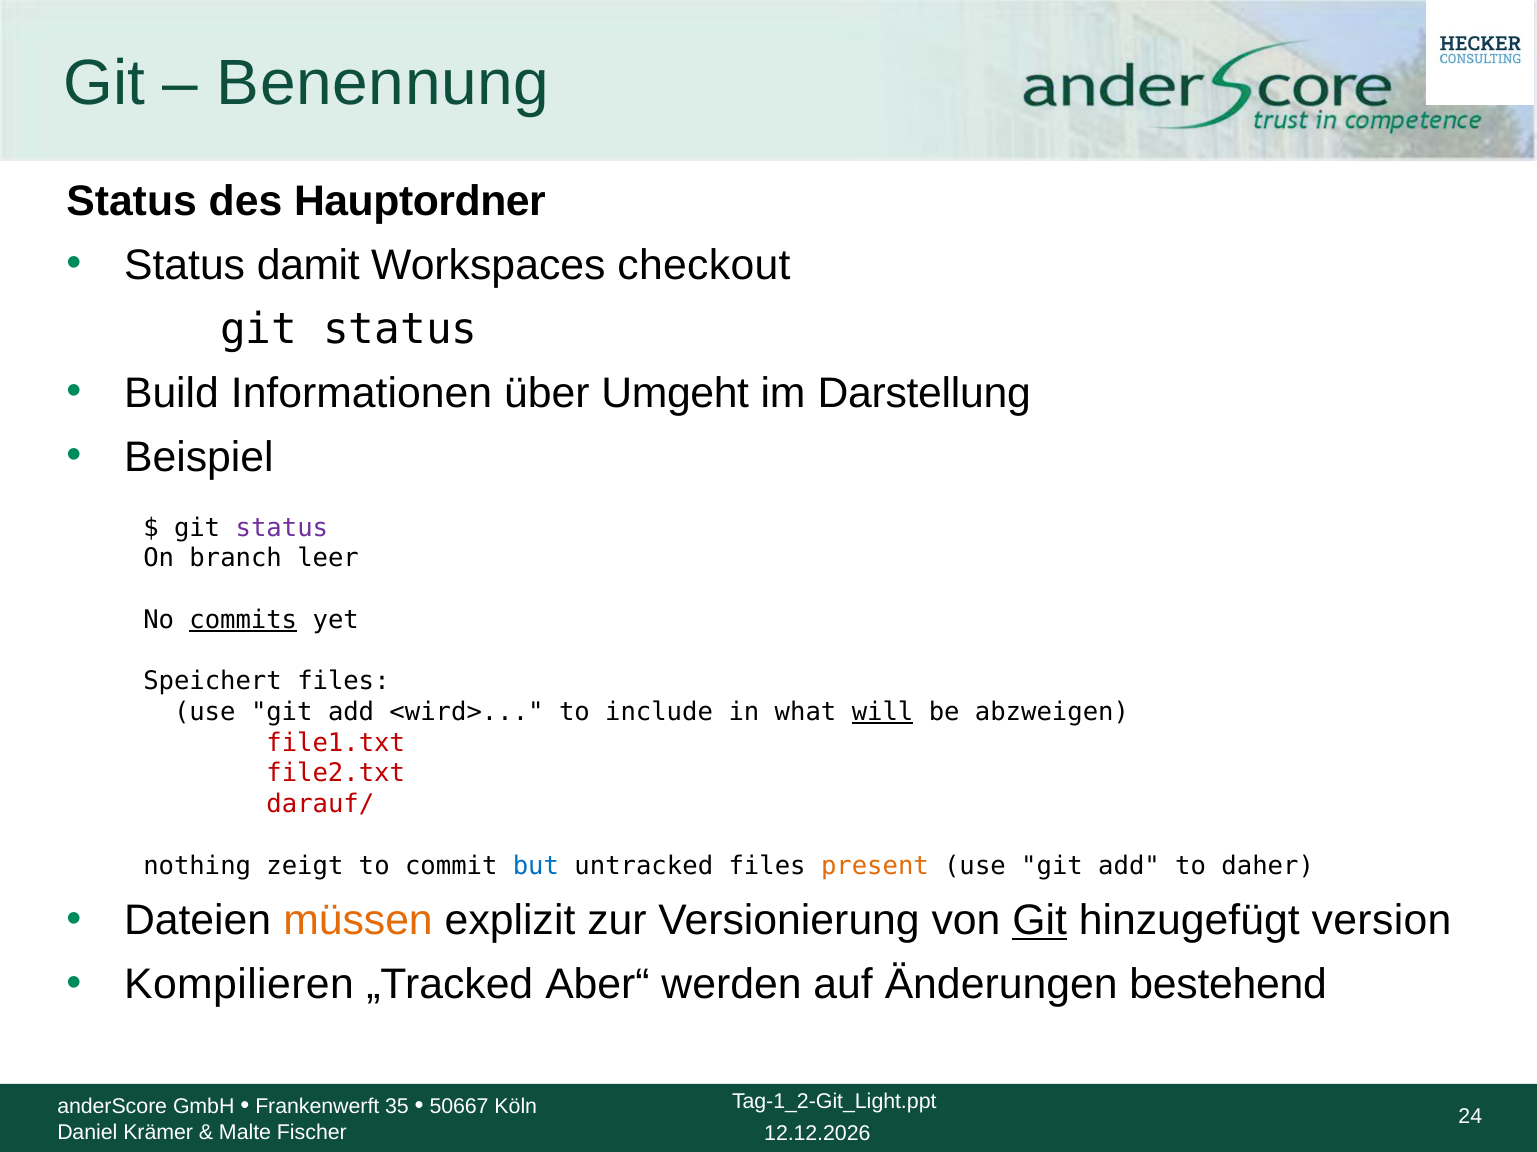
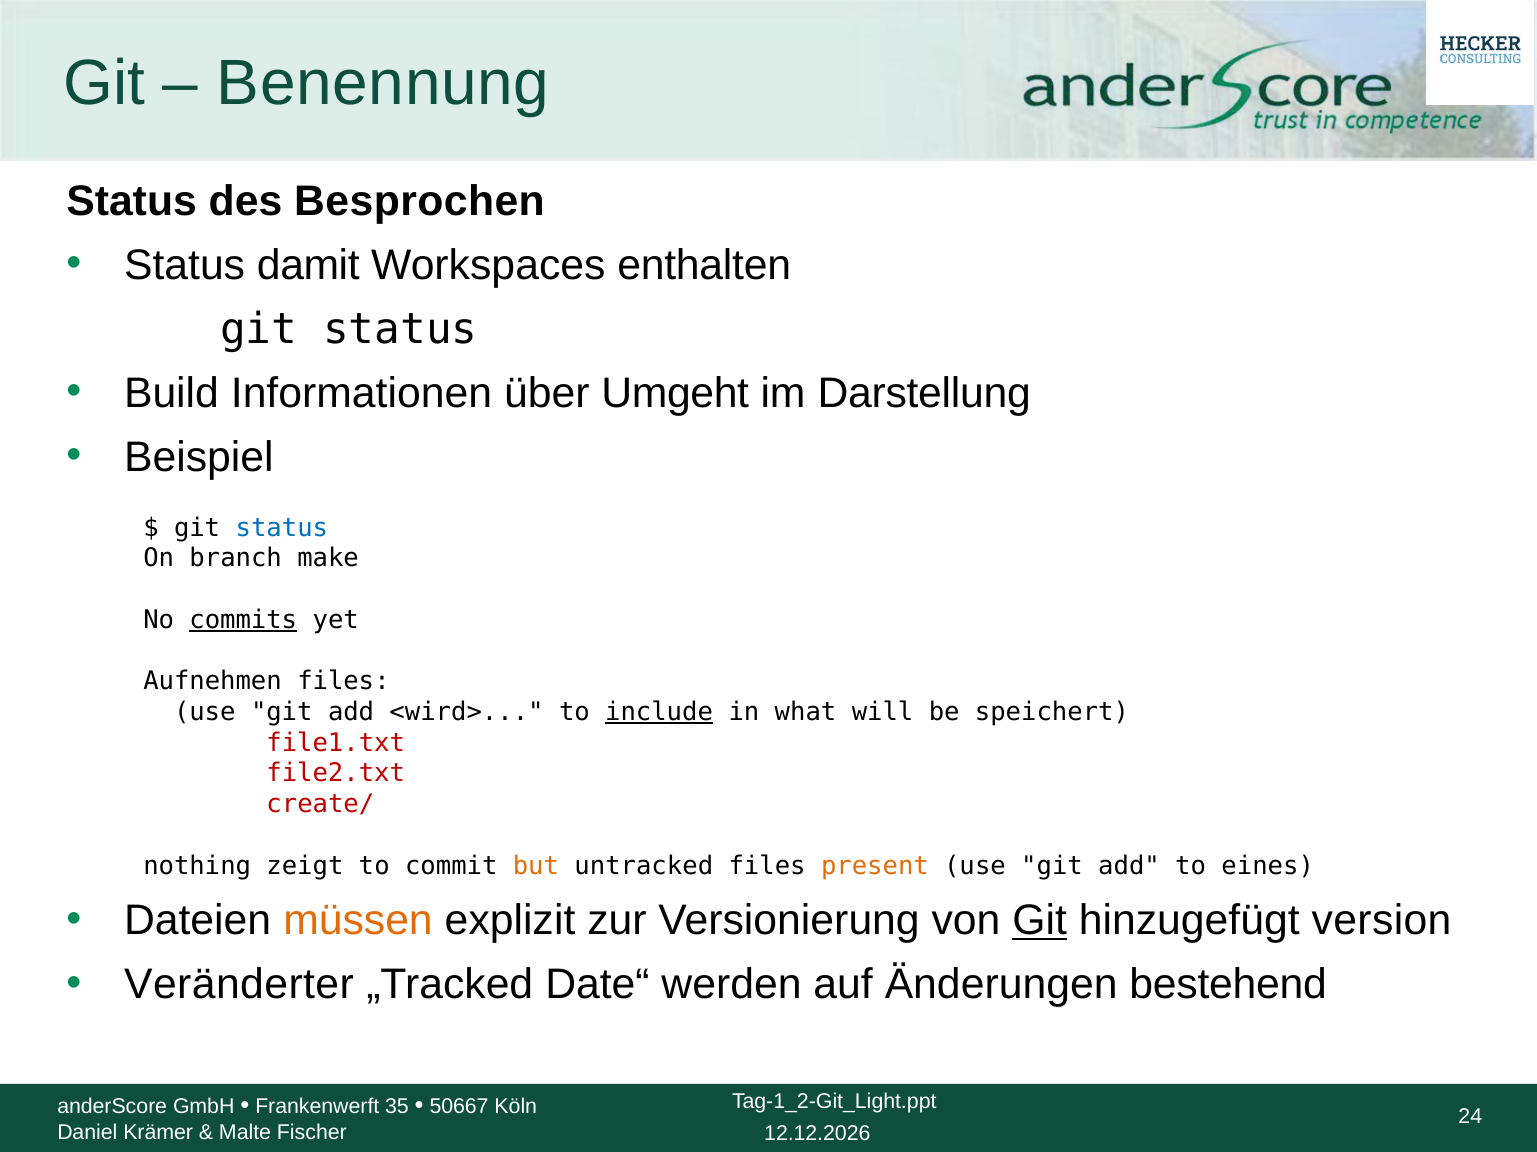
Hauptordner: Hauptordner -> Besprochen
checkout: checkout -> enthalten
status at (282, 528) colour: purple -> blue
leer: leer -> make
Speichert: Speichert -> Aufnehmen
include underline: none -> present
will underline: present -> none
abzweigen: abzweigen -> speichert
darauf/: darauf/ -> create/
but colour: blue -> orange
daher: daher -> eines
Kompilieren: Kompilieren -> Veränderter
Aber“: Aber“ -> Date“
